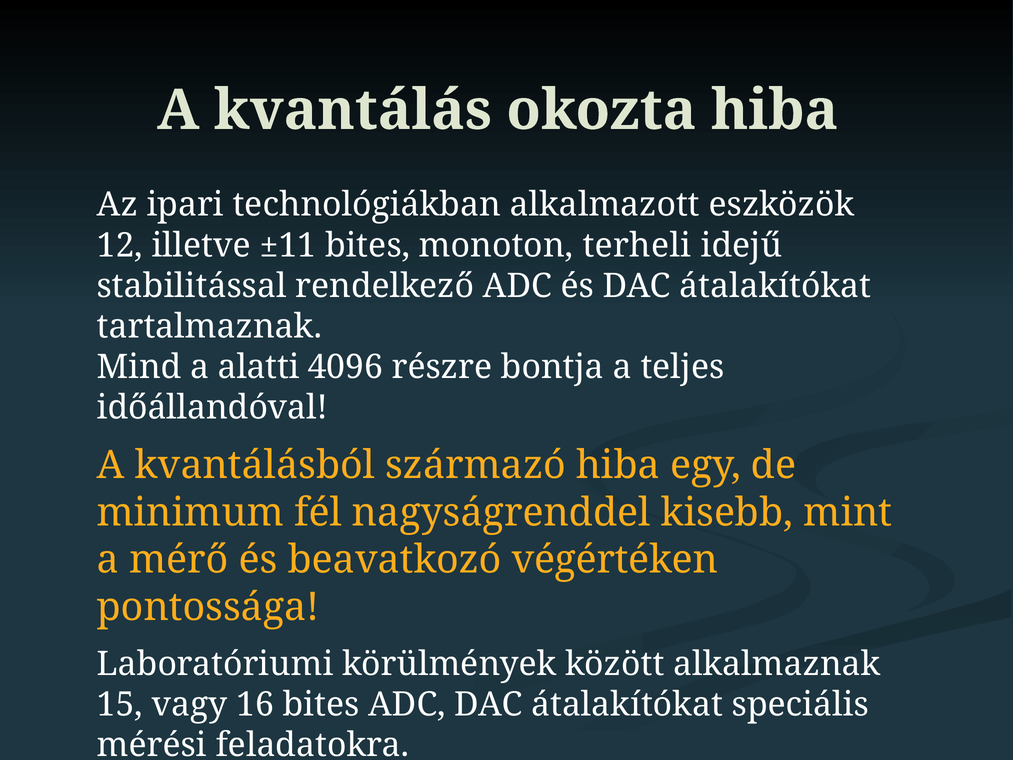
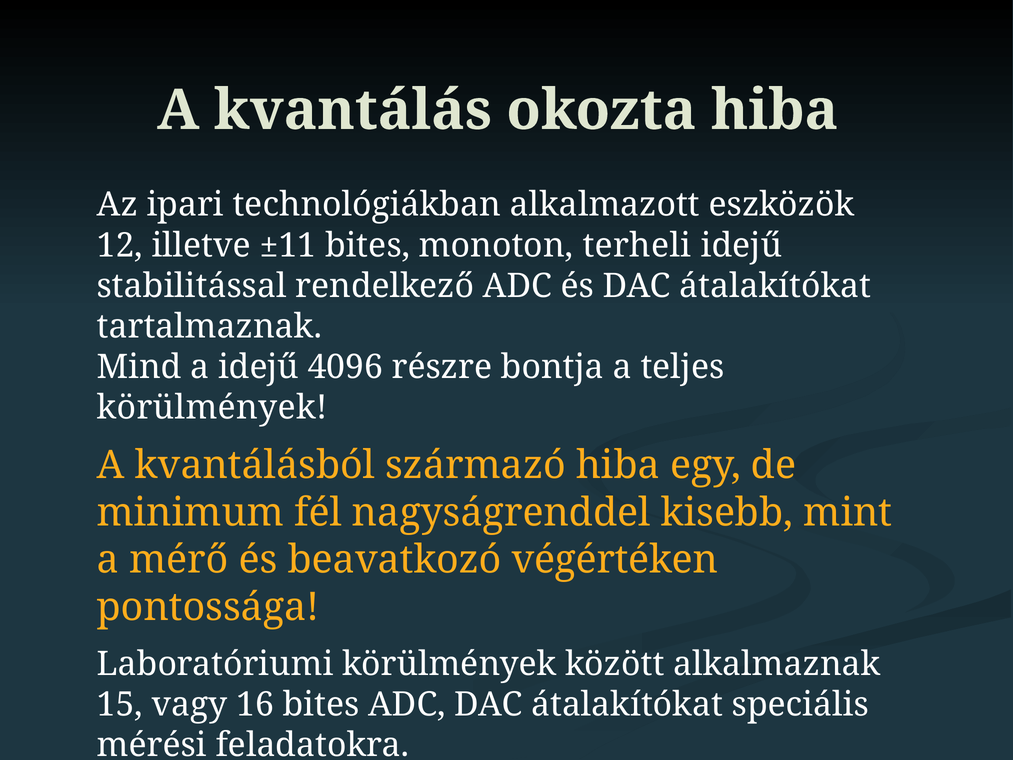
a alatti: alatti -> idejű
időállandóval at (212, 407): időállandóval -> körülmények
